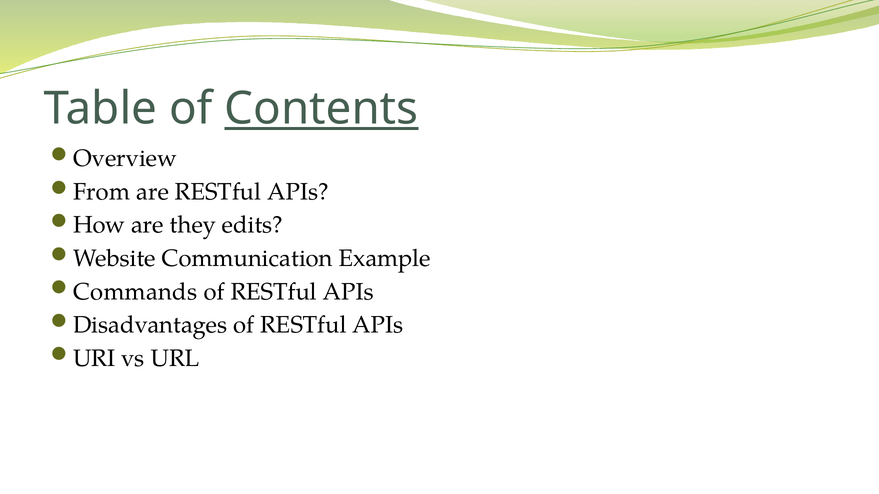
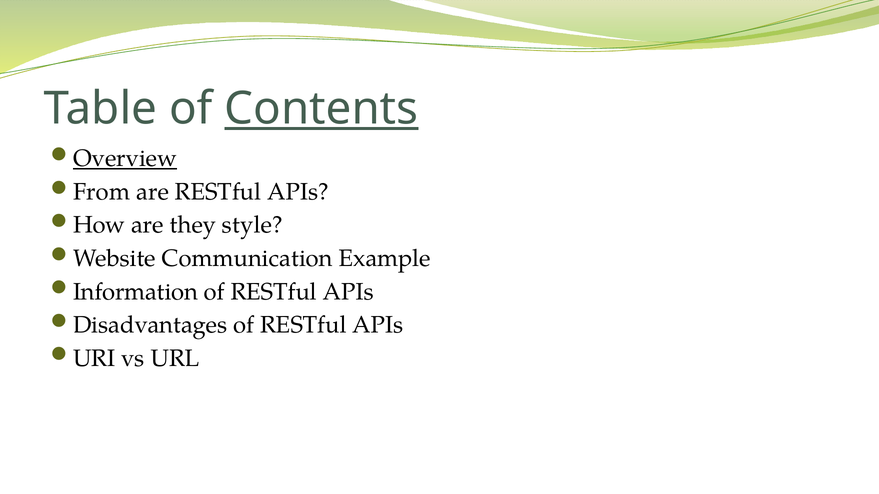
Overview underline: none -> present
edits: edits -> style
Commands: Commands -> Information
